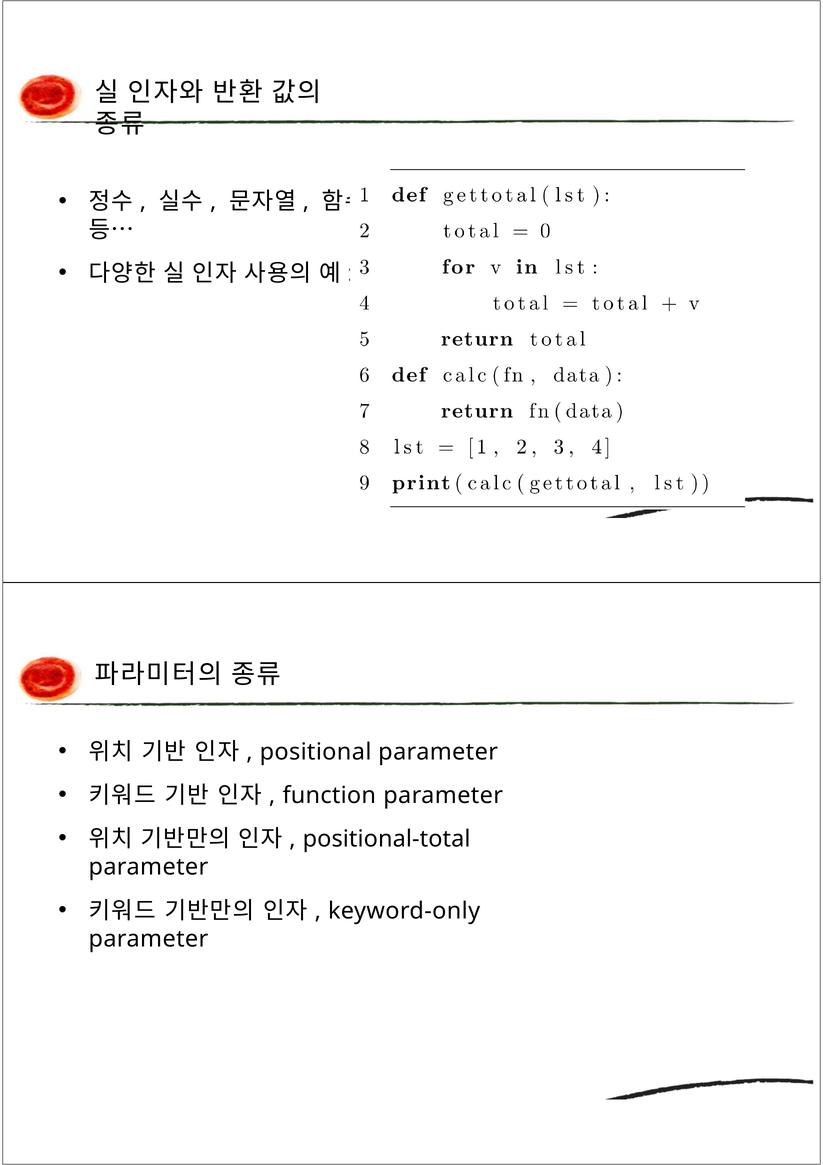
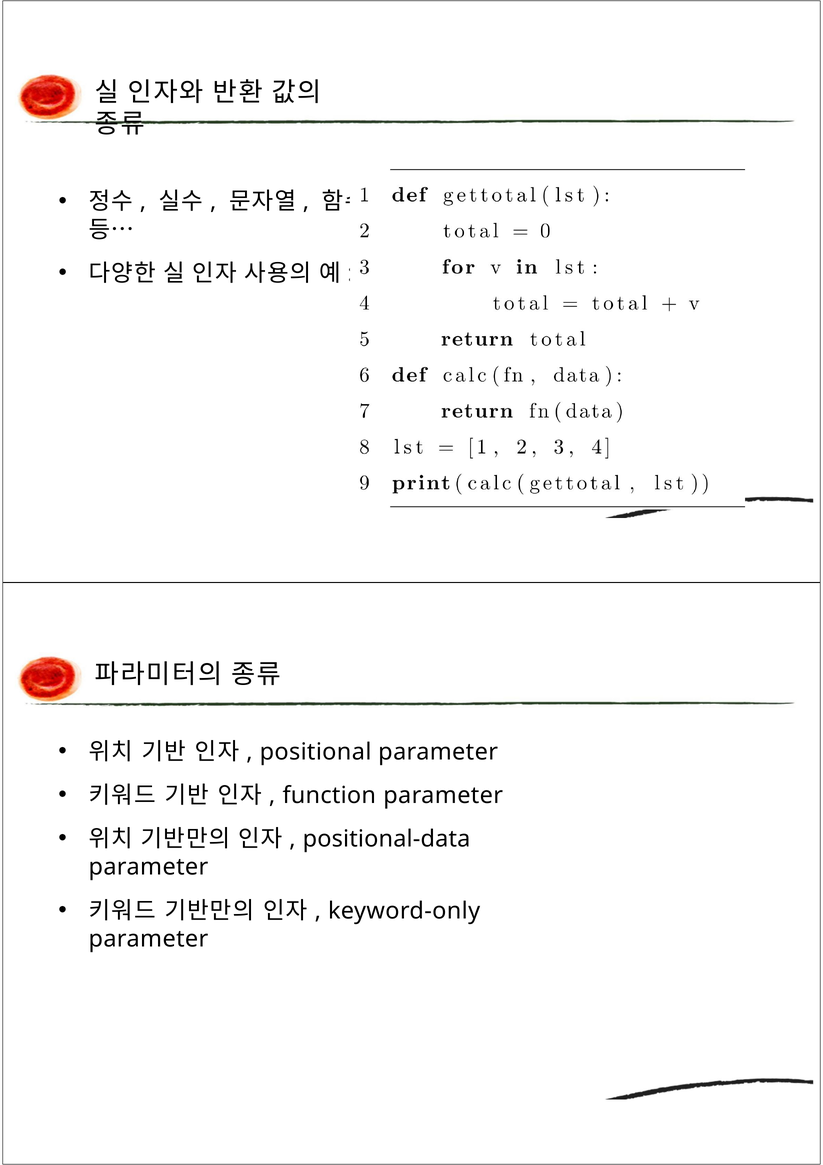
positional-total: positional-total -> positional-data
